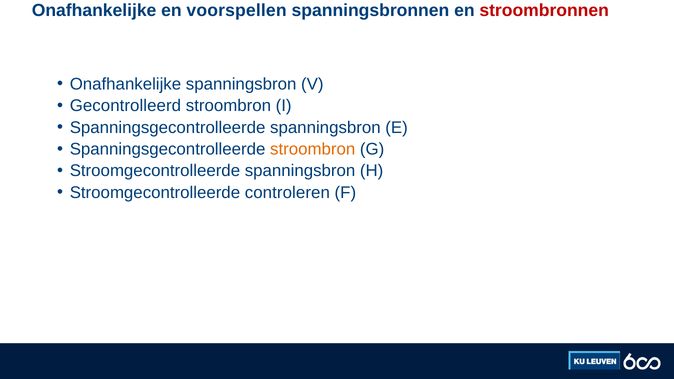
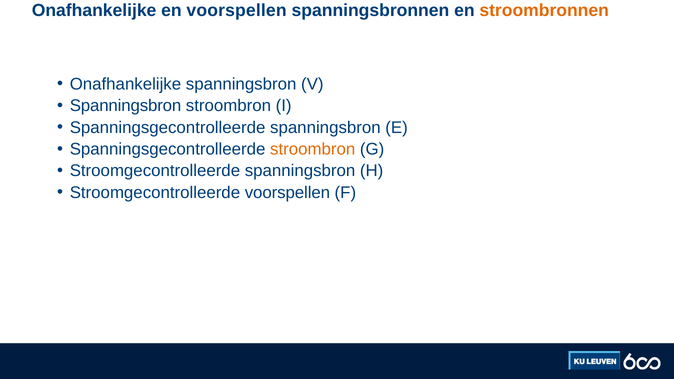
stroombronnen colour: red -> orange
Gecontrolleerd at (125, 106): Gecontrolleerd -> Spanningsbron
Stroomgecontrolleerde controleren: controleren -> voorspellen
